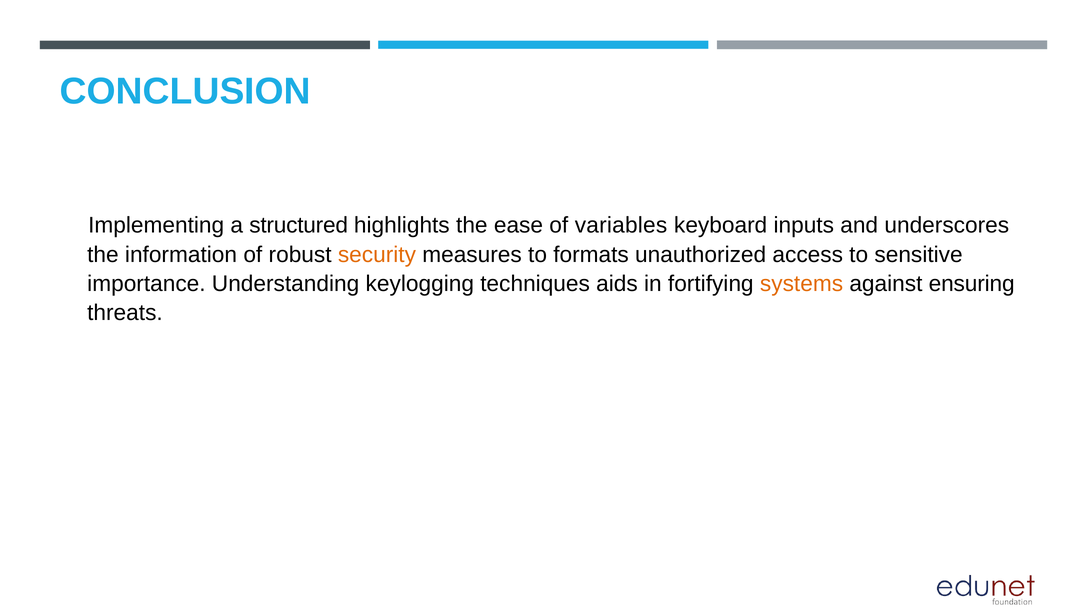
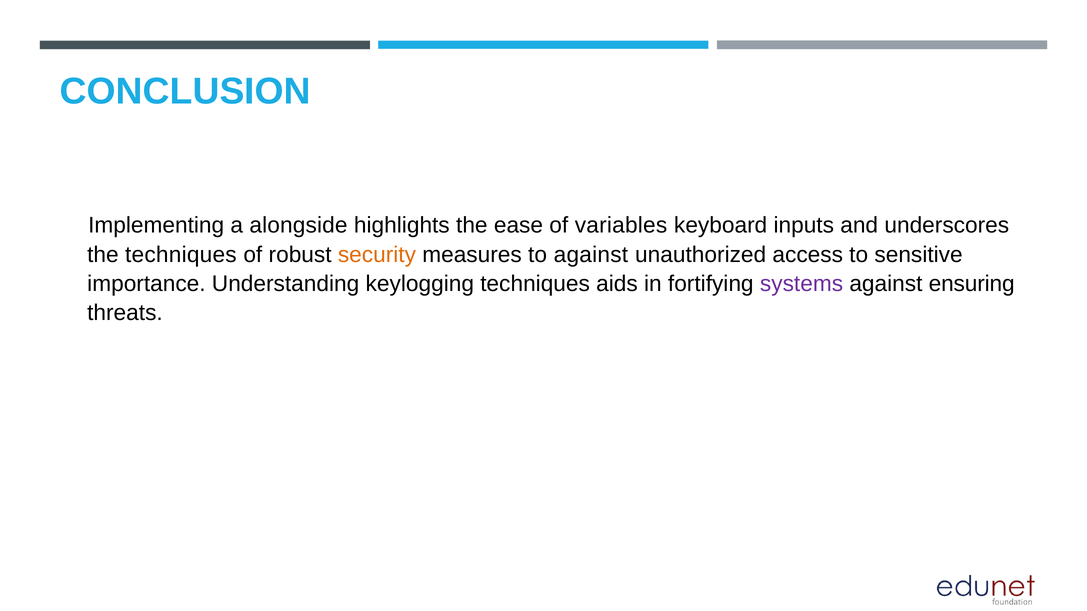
structured: structured -> alongside
the information: information -> techniques
to formats: formats -> against
systems colour: orange -> purple
